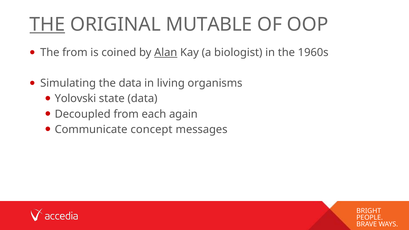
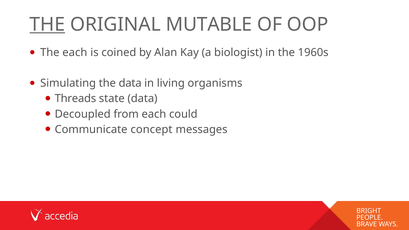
The from: from -> each
Alan underline: present -> none
Yolovski: Yolovski -> Threads
again: again -> could
